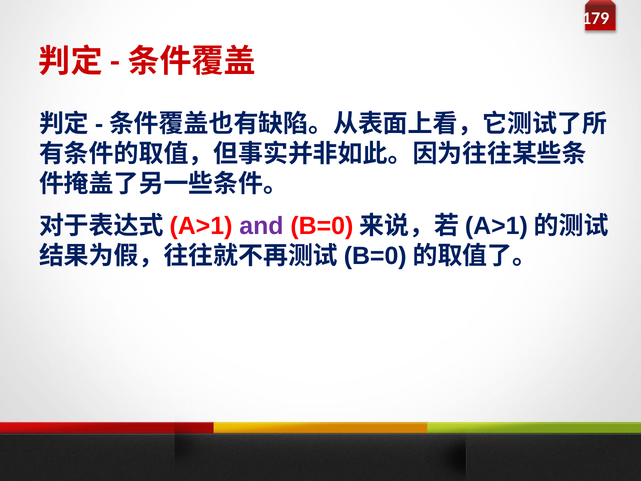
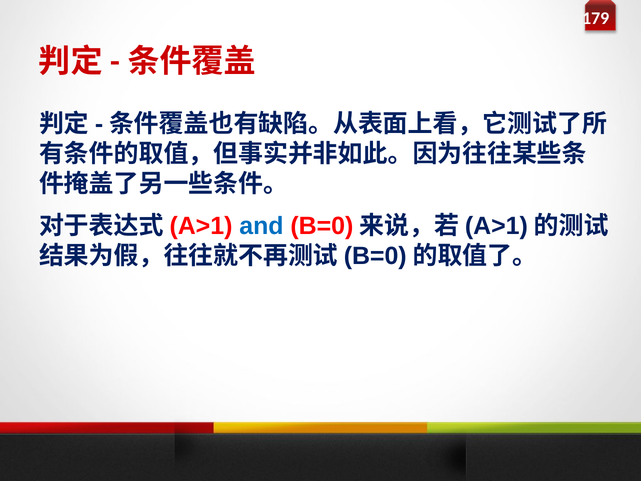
and colour: purple -> blue
